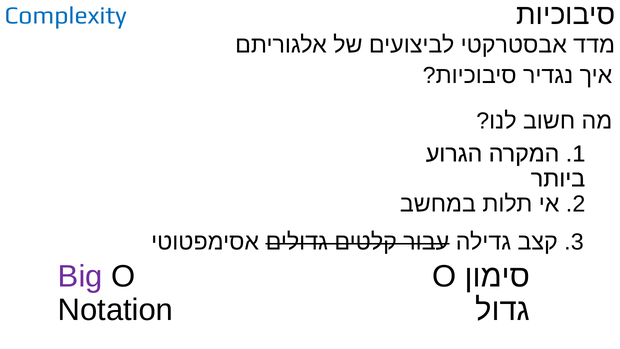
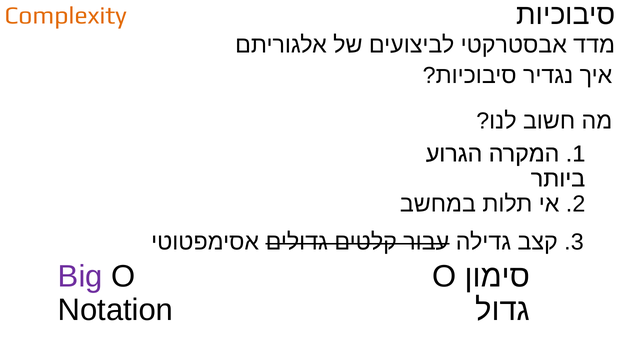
Complexity colour: blue -> orange
